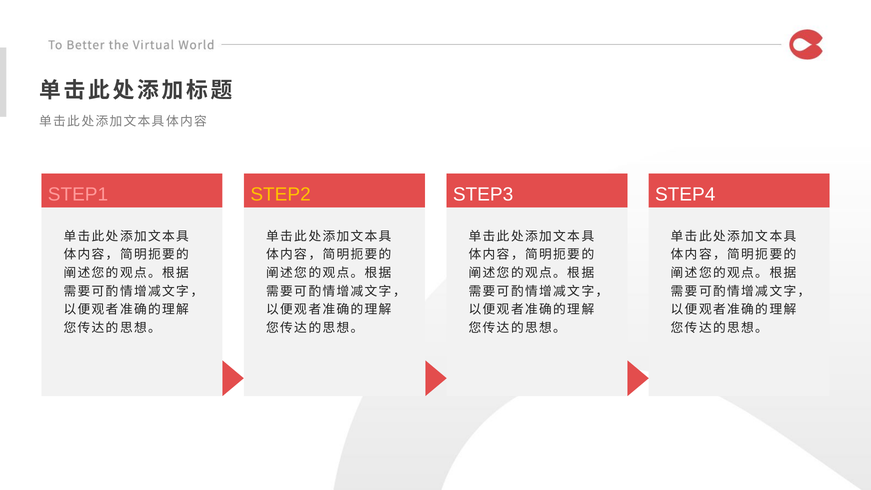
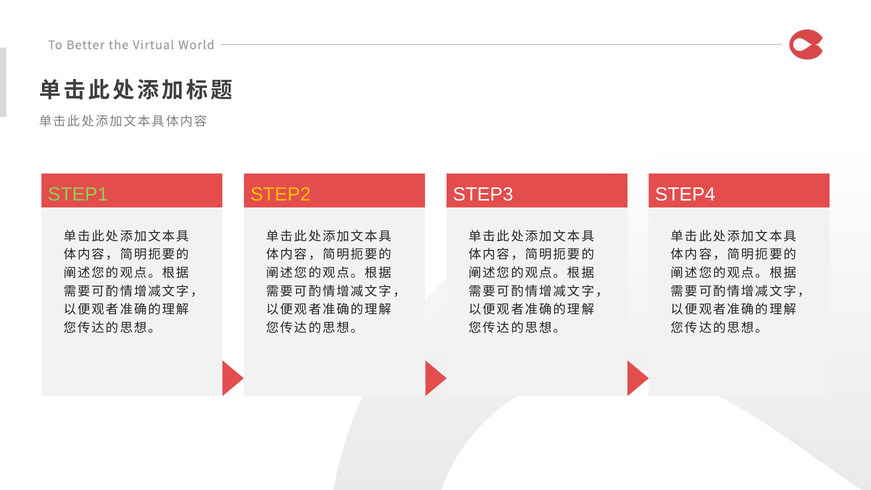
STEP1 colour: pink -> light green
